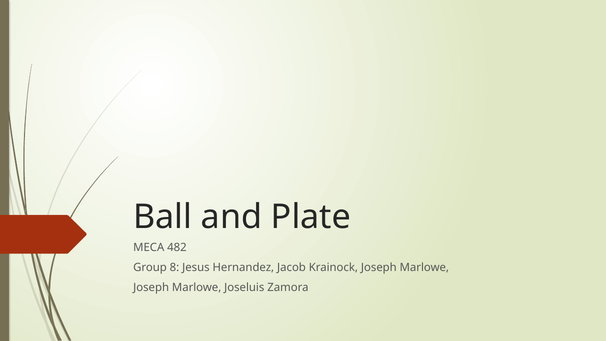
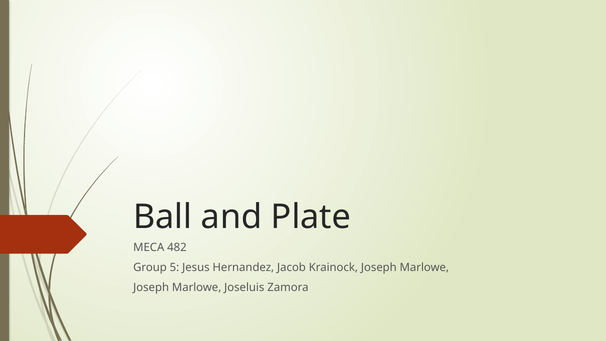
8: 8 -> 5
